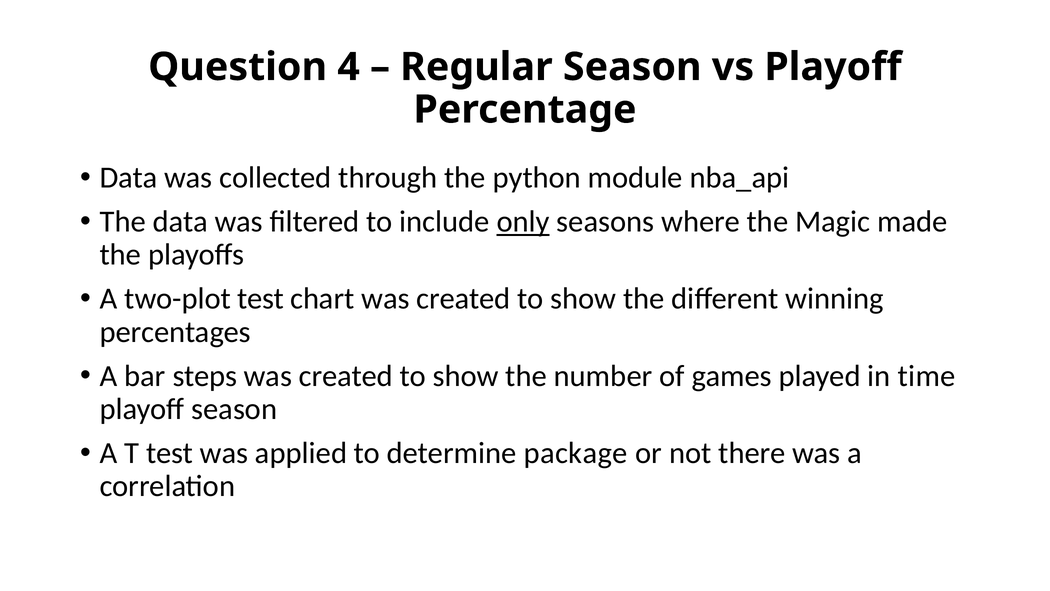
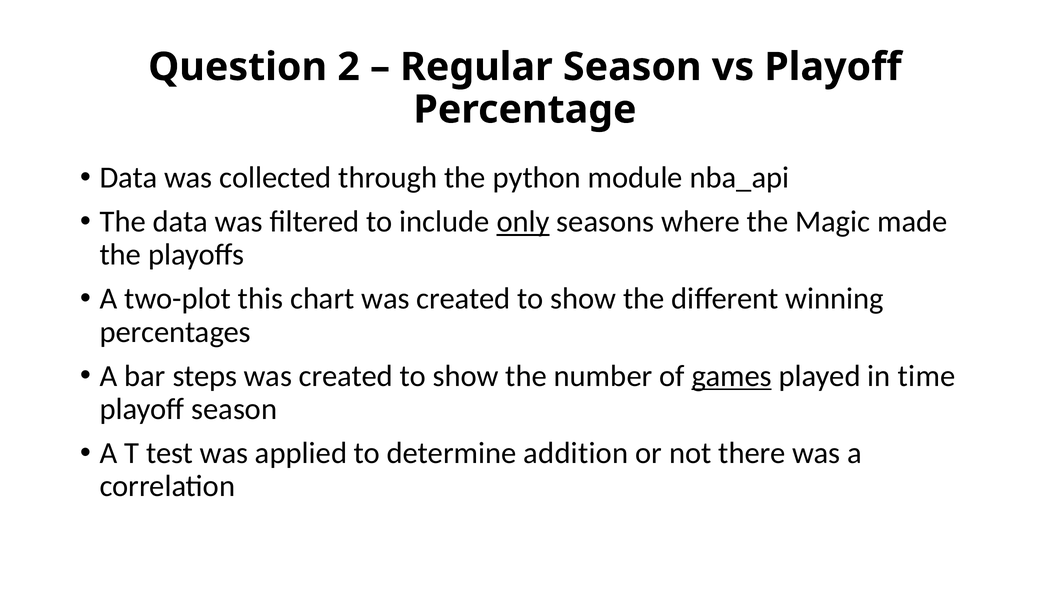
4: 4 -> 2
two-plot test: test -> this
games underline: none -> present
package: package -> addition
